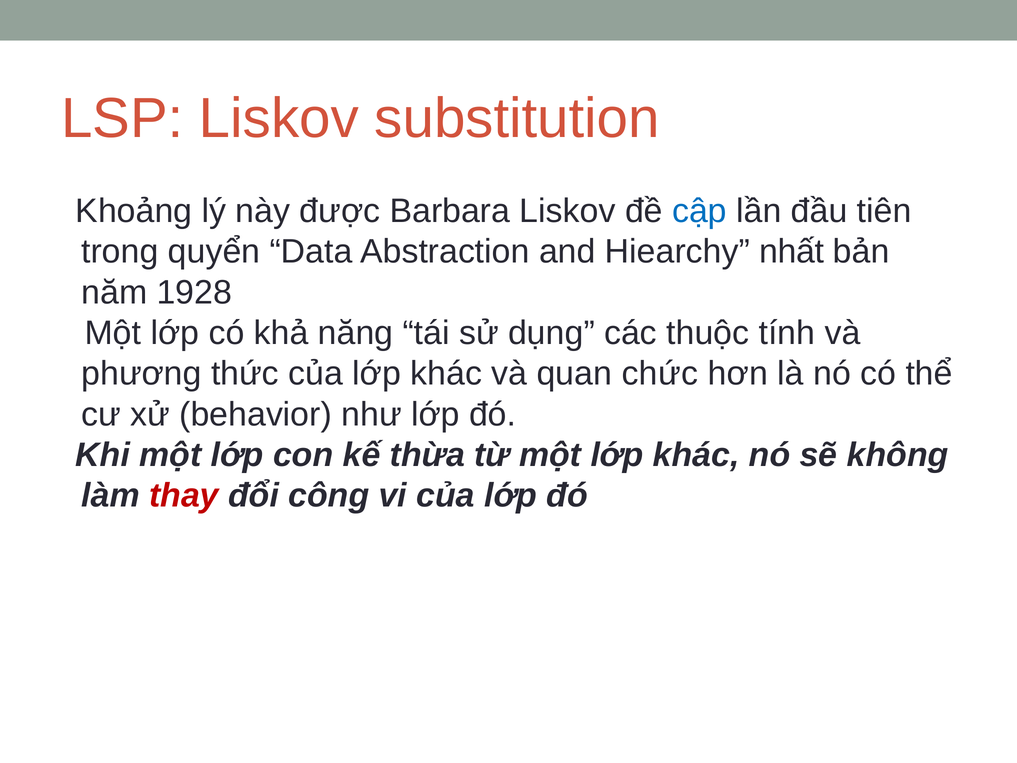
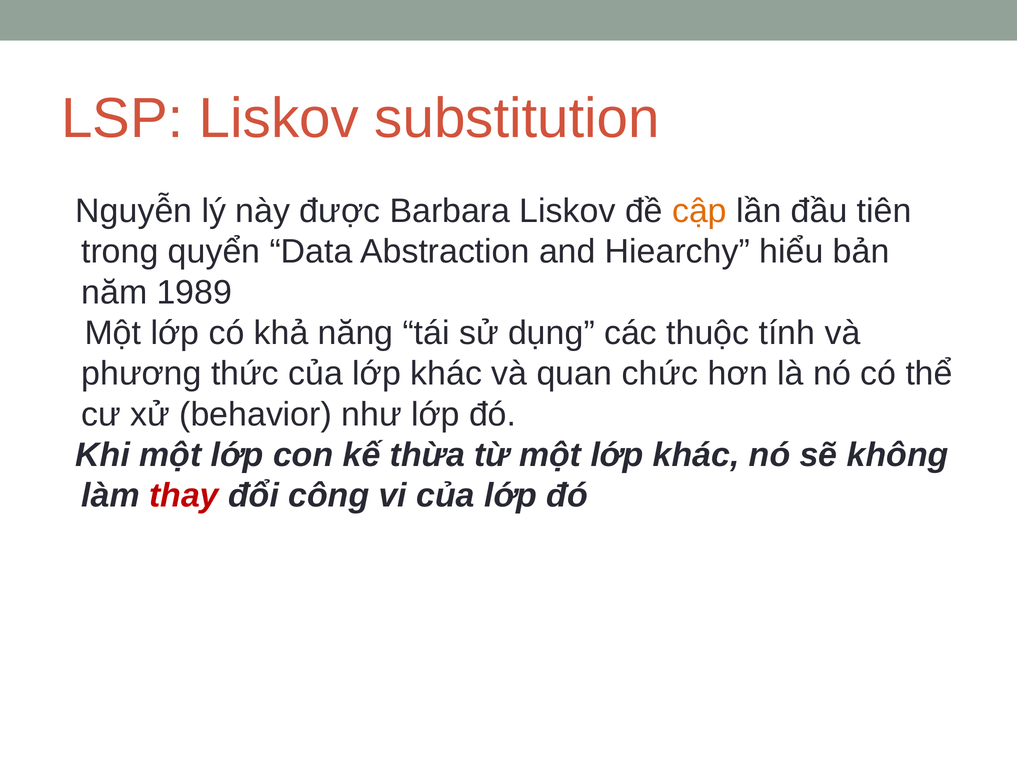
Khoảng: Khoảng -> Nguyễn
cập colour: blue -> orange
nhất: nhất -> hiểu
1928: 1928 -> 1989
